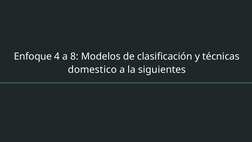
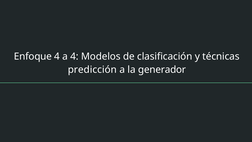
a 8: 8 -> 4
domestico: domestico -> predicción
siguientes: siguientes -> generador
